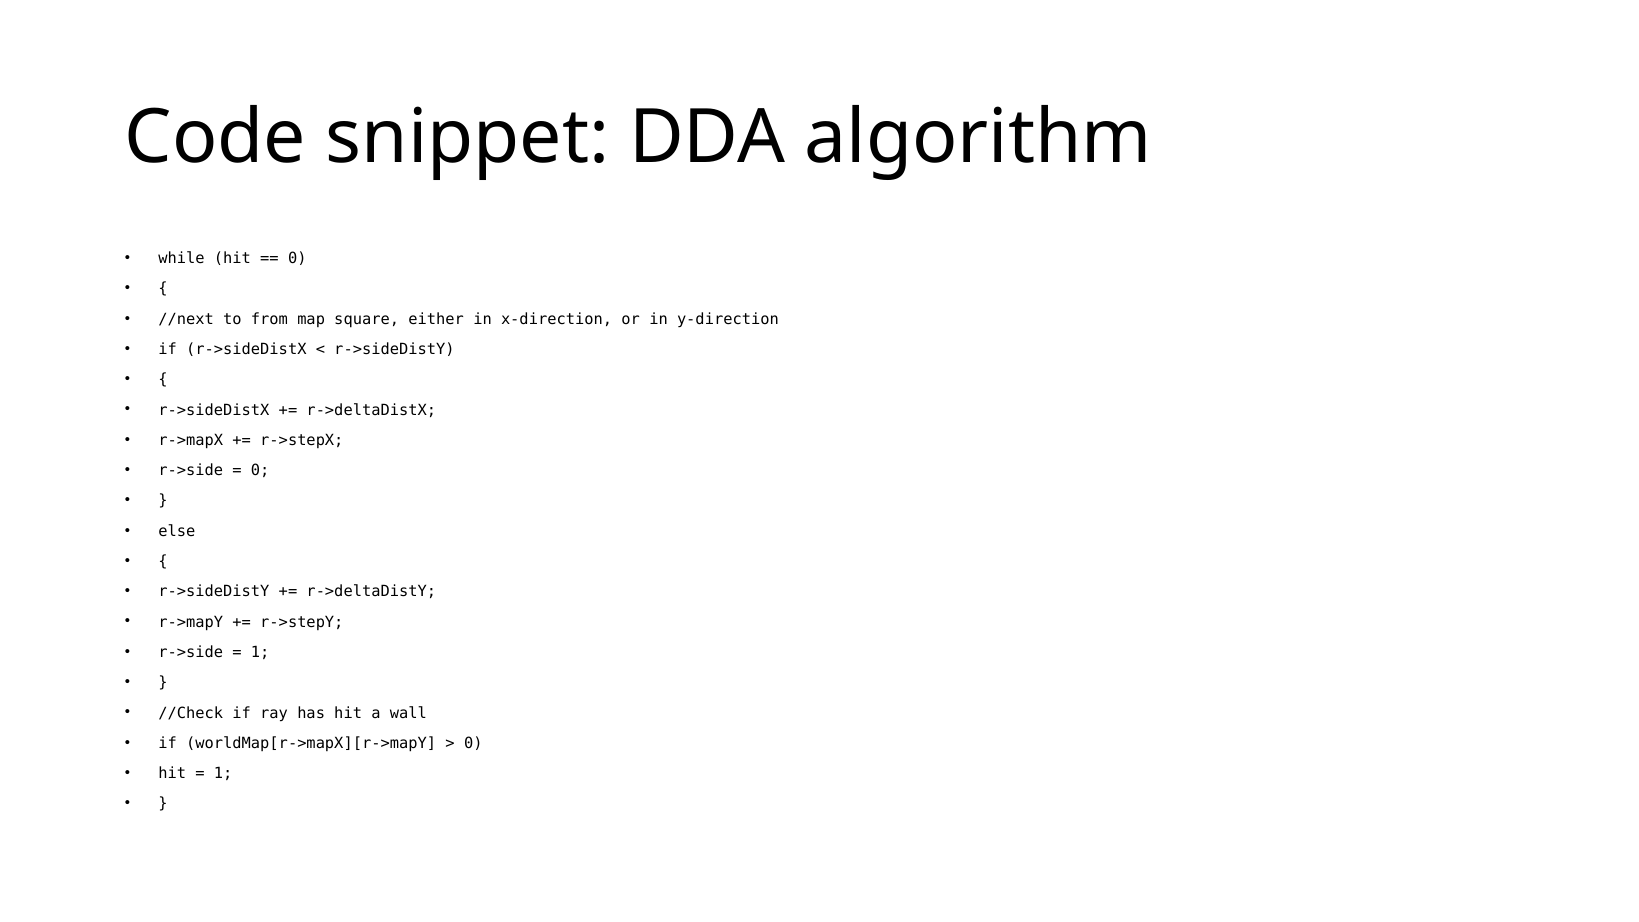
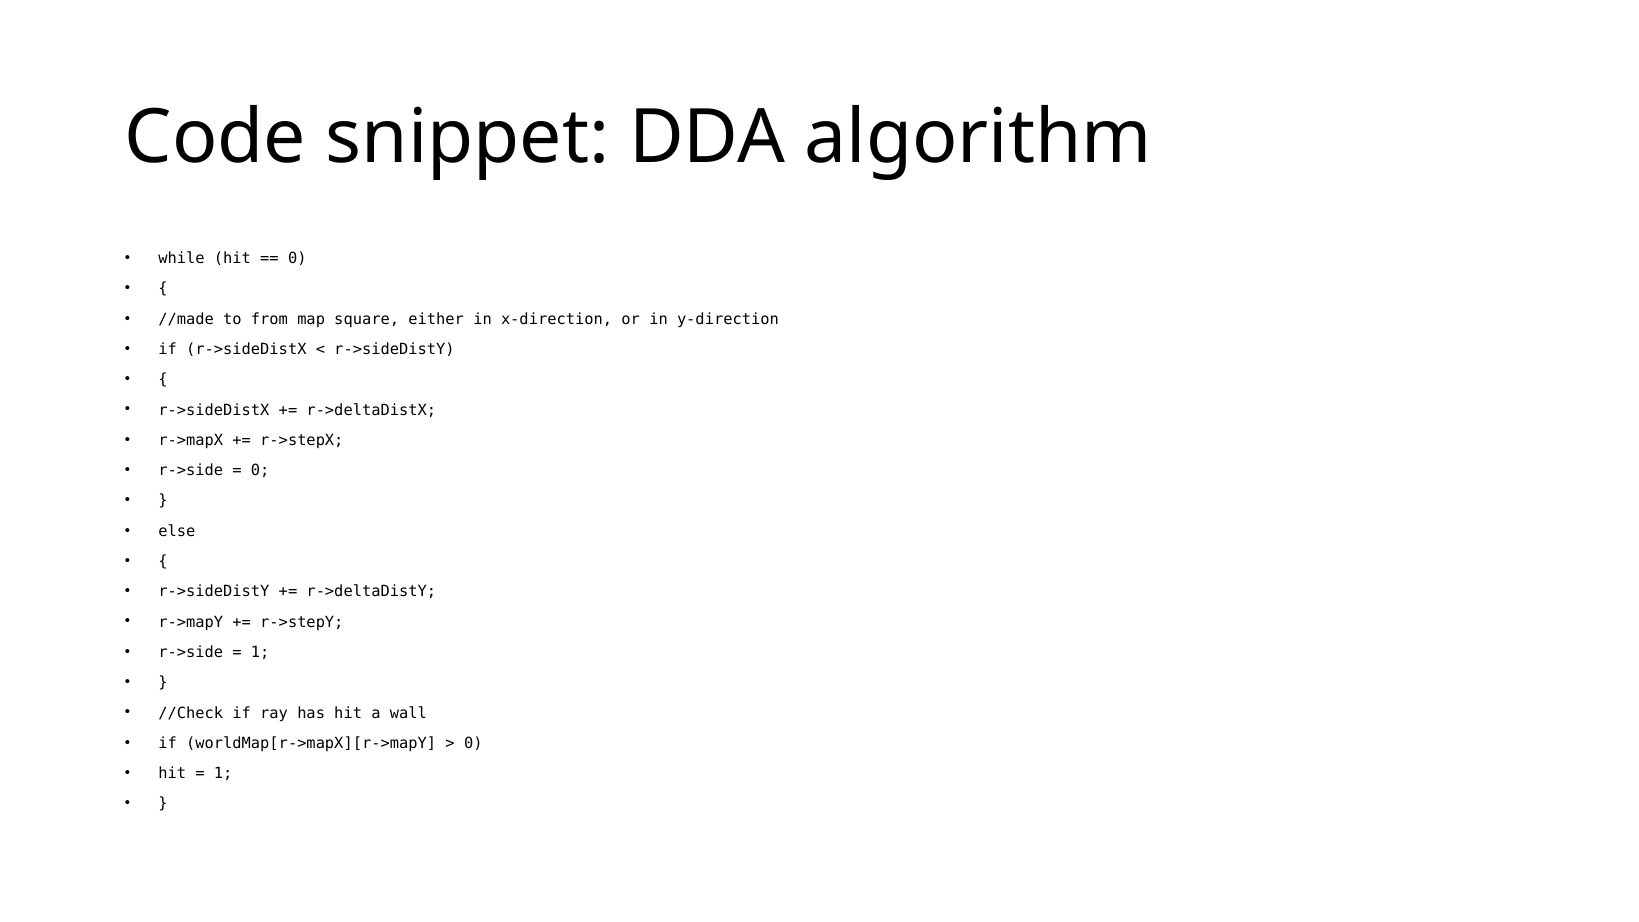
//next: //next -> //made
